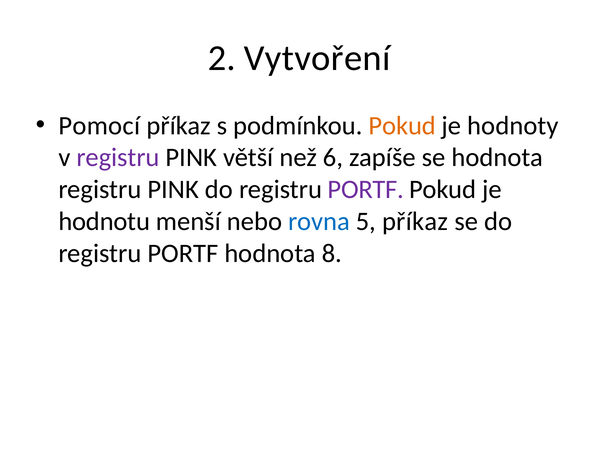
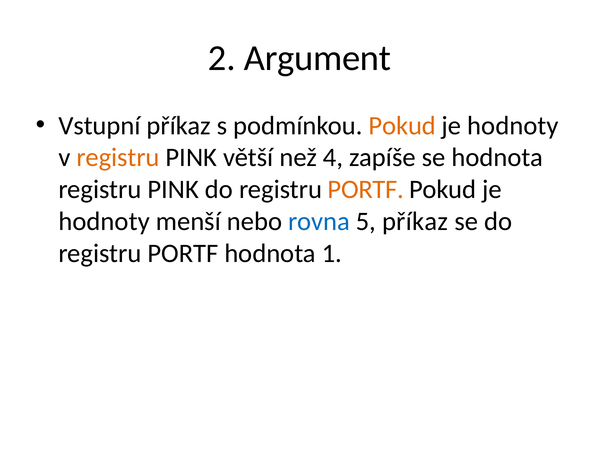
Vytvoření: Vytvoření -> Argument
Pomocí: Pomocí -> Vstupní
registru at (118, 158) colour: purple -> orange
6: 6 -> 4
PORTF at (366, 190) colour: purple -> orange
hodnotu at (104, 222): hodnotu -> hodnoty
8: 8 -> 1
